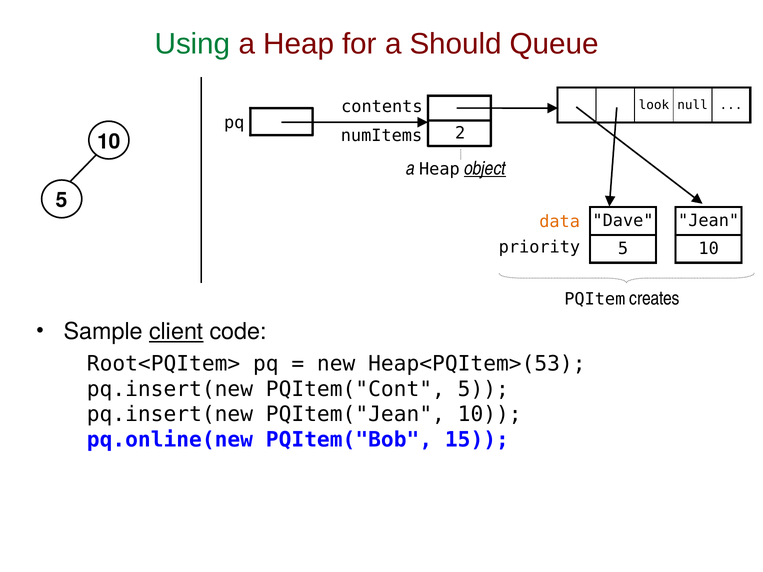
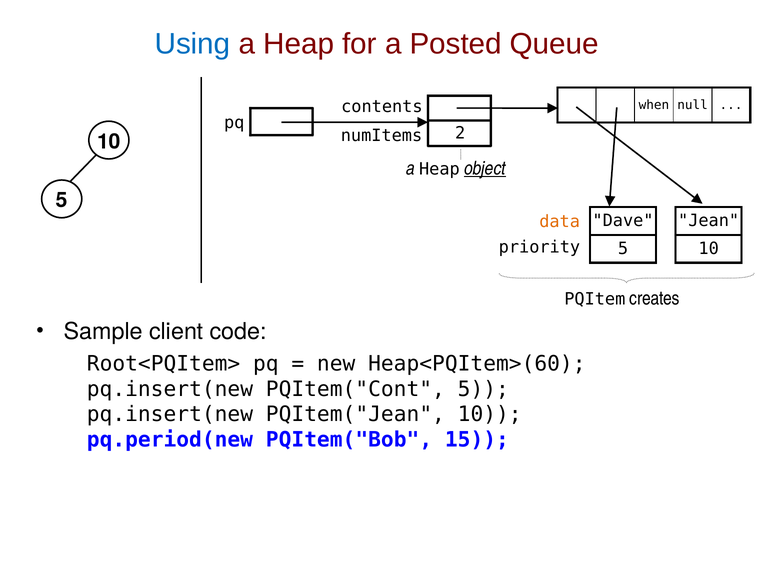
Using colour: green -> blue
Should: Should -> Posted
look: look -> when
client underline: present -> none
Heap<PQItem>(53: Heap<PQItem>(53 -> Heap<PQItem>(60
pq.online(new: pq.online(new -> pq.period(new
